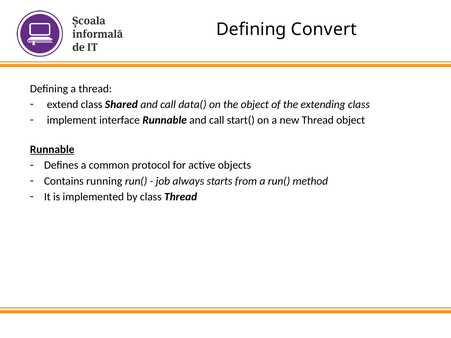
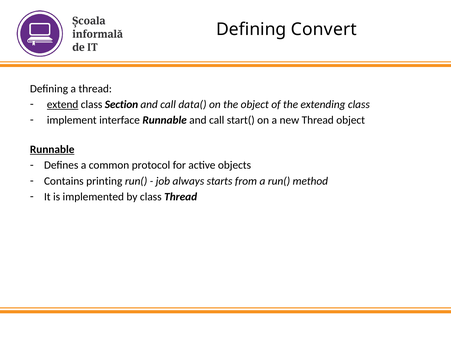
extend underline: none -> present
Shared: Shared -> Section
running: running -> printing
